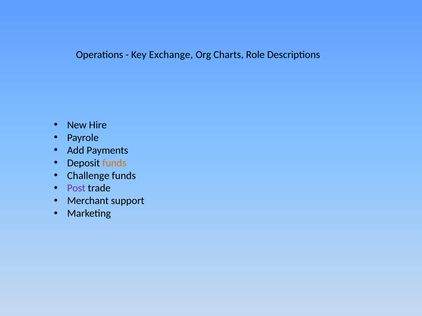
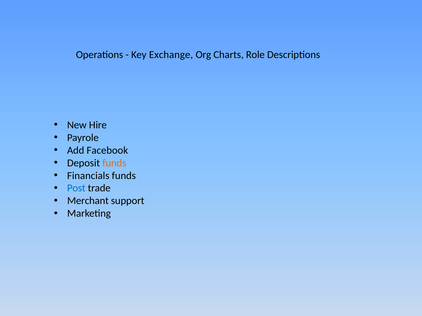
Payments: Payments -> Facebook
Challenge: Challenge -> Financials
Post colour: purple -> blue
